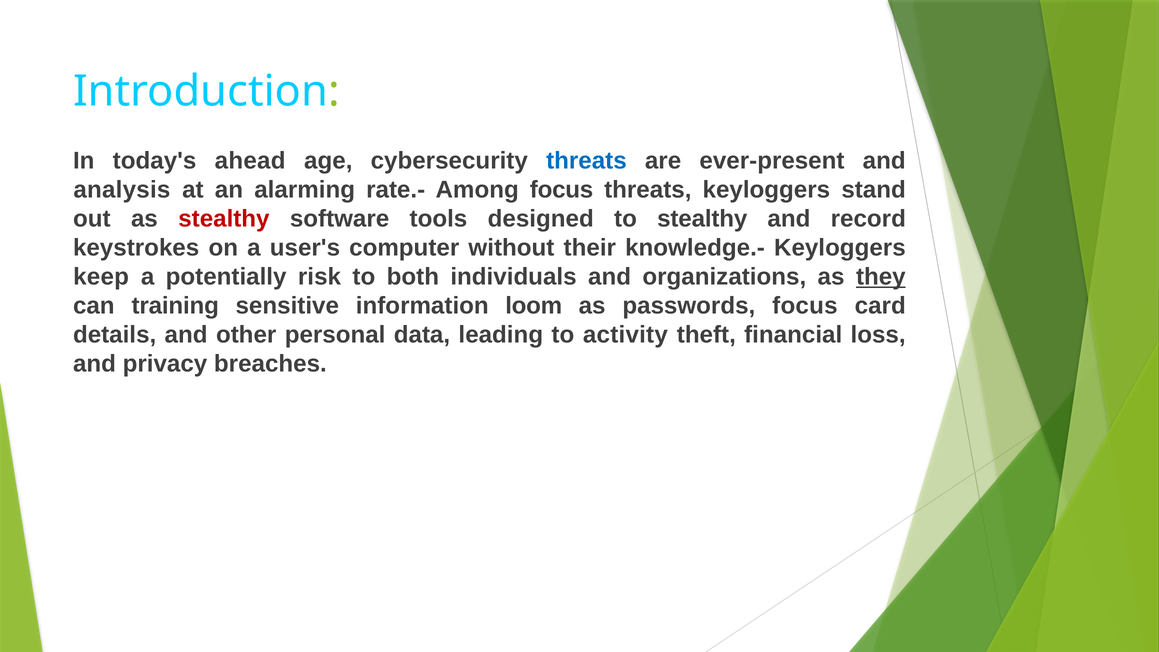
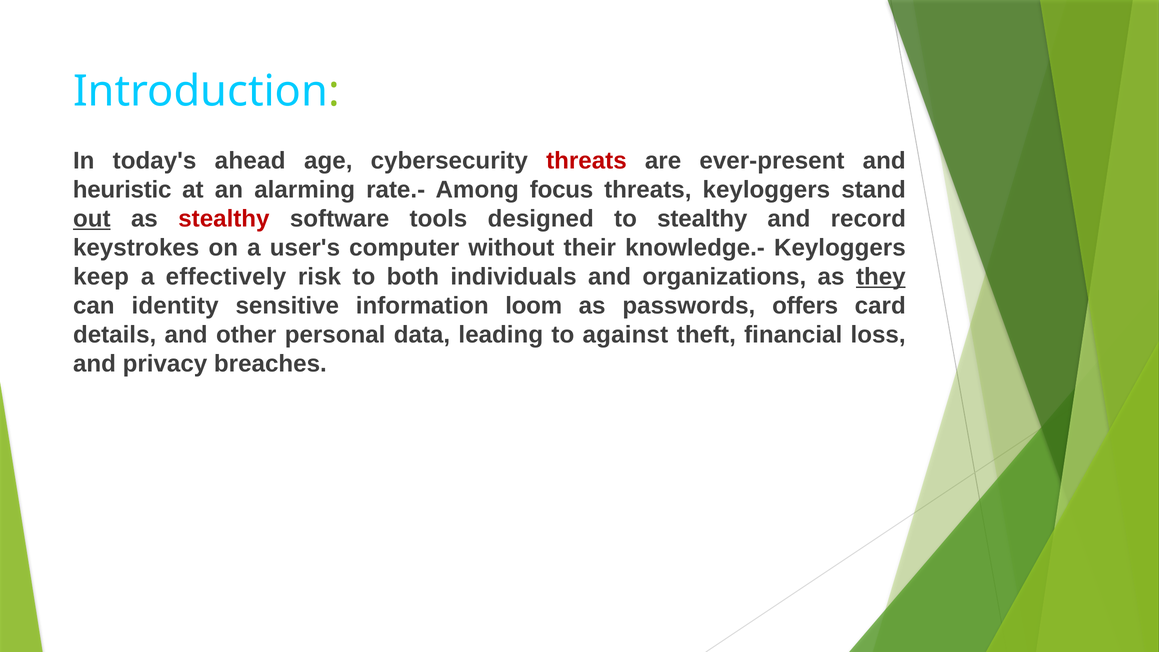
threats at (586, 161) colour: blue -> red
analysis: analysis -> heuristic
out underline: none -> present
potentially: potentially -> effectively
training: training -> identity
passwords focus: focus -> offers
activity: activity -> against
